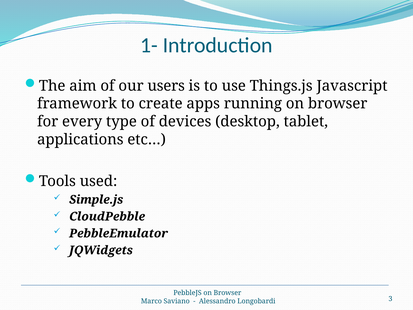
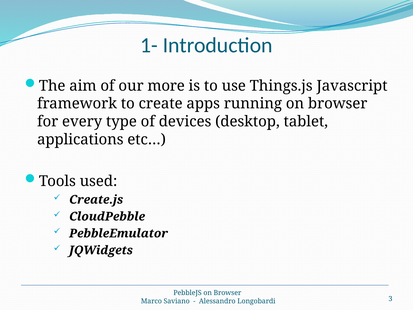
users: users -> more
Simple.js: Simple.js -> Create.js
